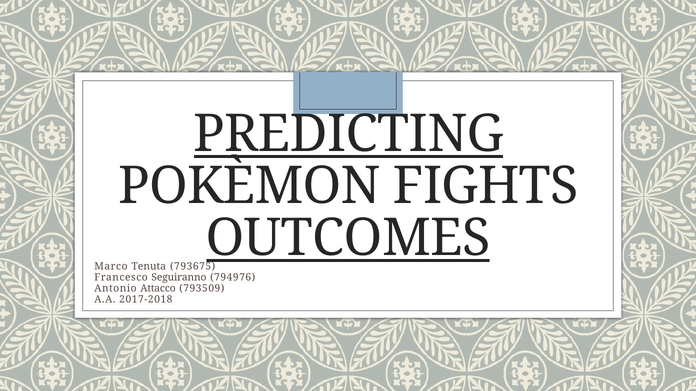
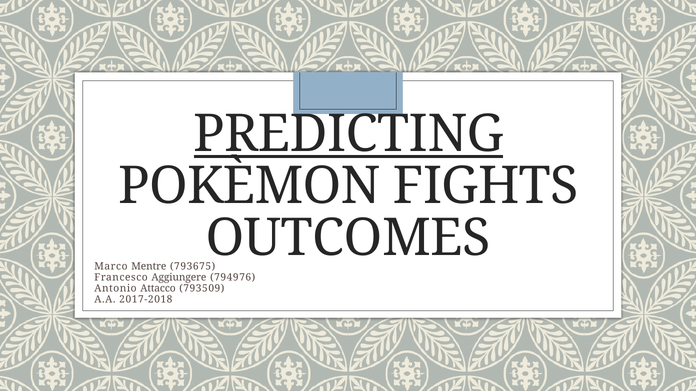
OUTCOMES underline: present -> none
Tenuta: Tenuta -> Mentre
Seguiranno: Seguiranno -> Aggiungere
